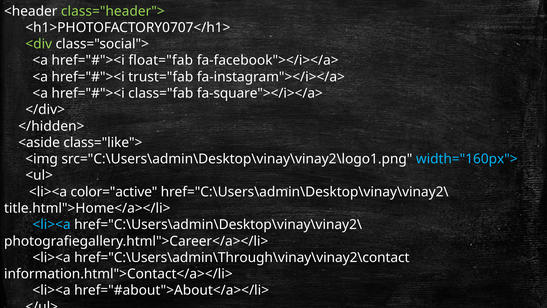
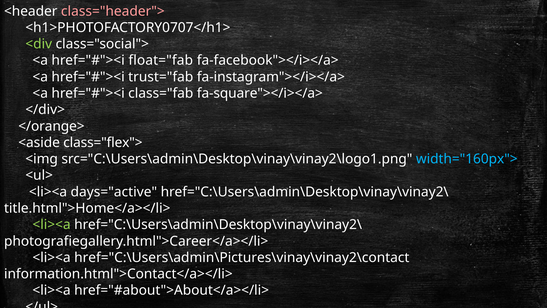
class="header"> colour: light green -> pink
</hidden>: </hidden> -> </orange>
class="like">: class="like"> -> class="flex">
color="active: color="active -> days="active
<li><a at (52, 225) colour: light blue -> light green
href="C:\Users\admin\Through\vinay\vinay2\contact: href="C:\Users\admin\Through\vinay\vinay2\contact -> href="C:\Users\admin\Pictures\vinay\vinay2\contact
